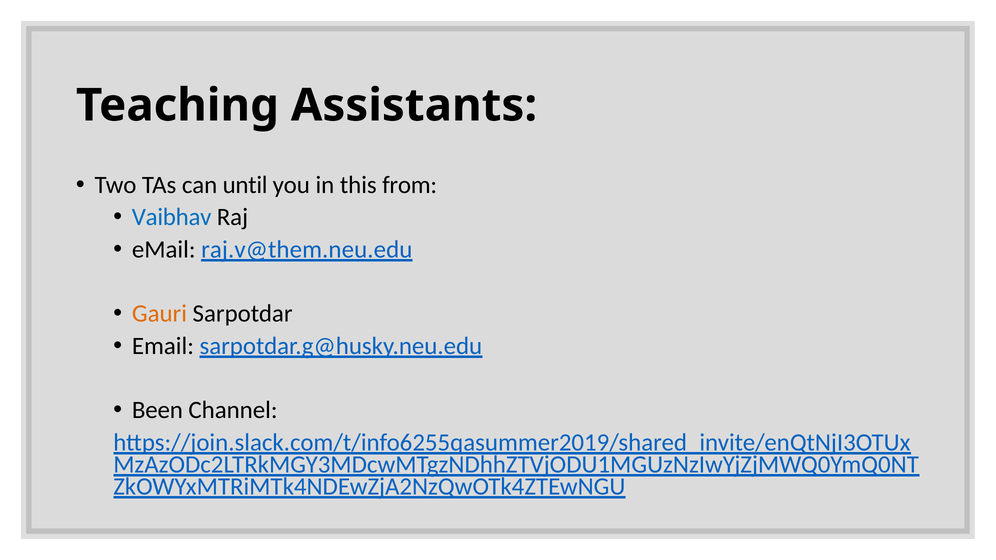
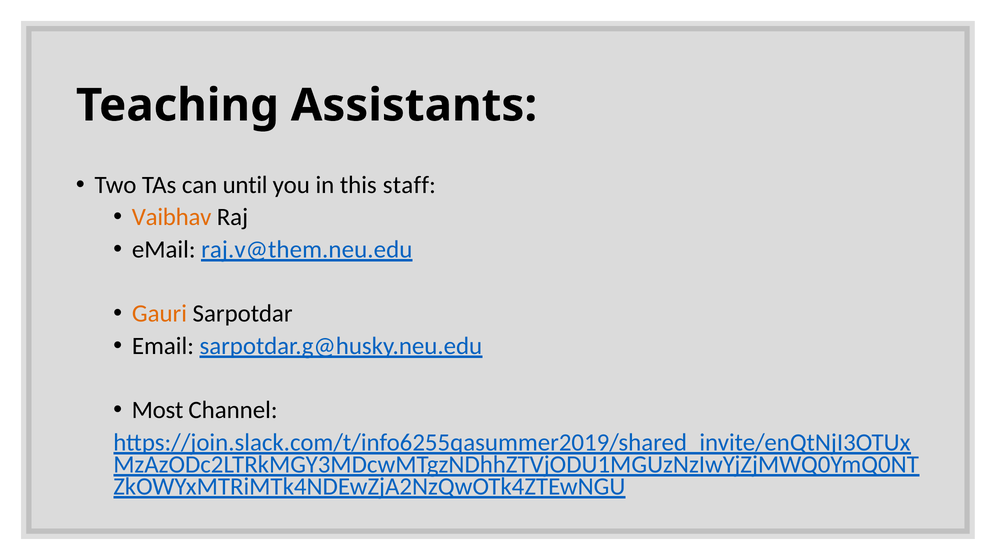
from: from -> staff
Vaibhav colour: blue -> orange
Been: Been -> Most
